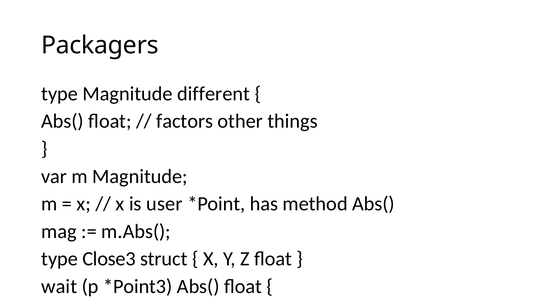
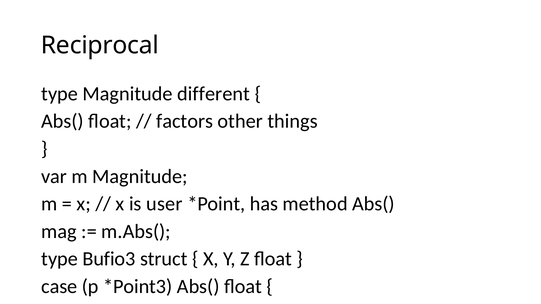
Packagers: Packagers -> Reciprocal
Close3: Close3 -> Bufio3
wait: wait -> case
